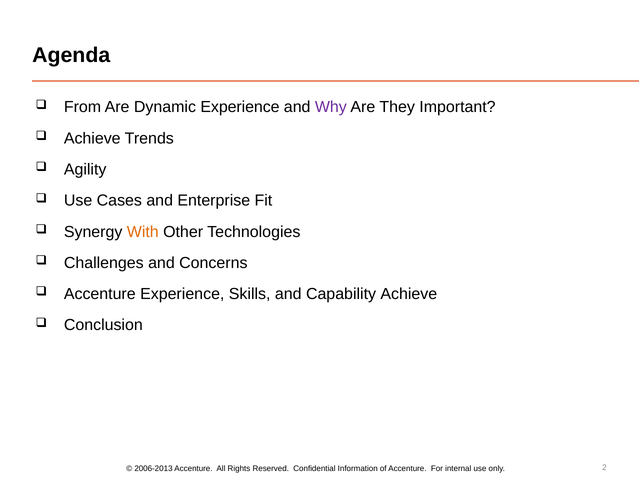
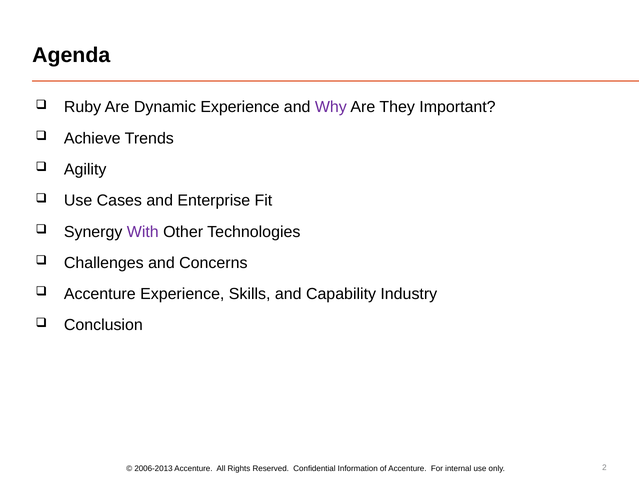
From: From -> Ruby
With colour: orange -> purple
Capability Achieve: Achieve -> Industry
